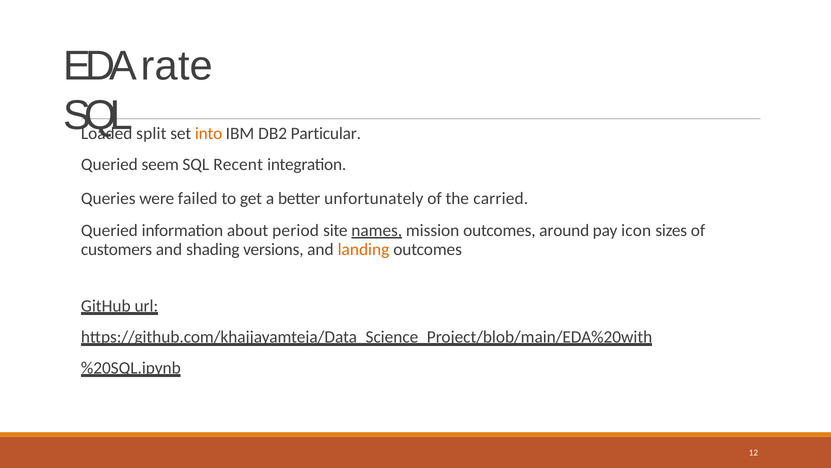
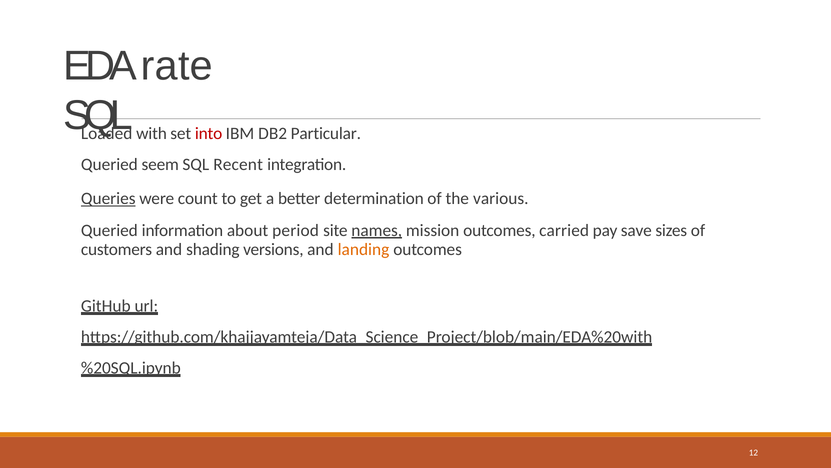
split: split -> with
into colour: orange -> red
Queries underline: none -> present
failed: failed -> count
unfortunately: unfortunately -> determination
carried: carried -> various
around: around -> carried
icon: icon -> save
